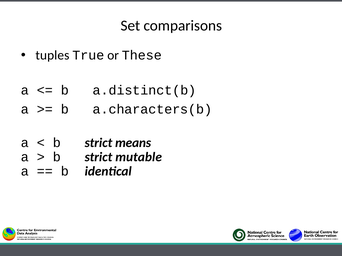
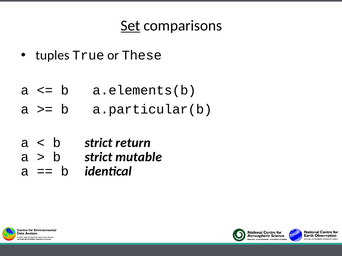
Set underline: none -> present
a.distinct(b: a.distinct(b -> a.elements(b
a.characters(b: a.characters(b -> a.particular(b
means: means -> return
